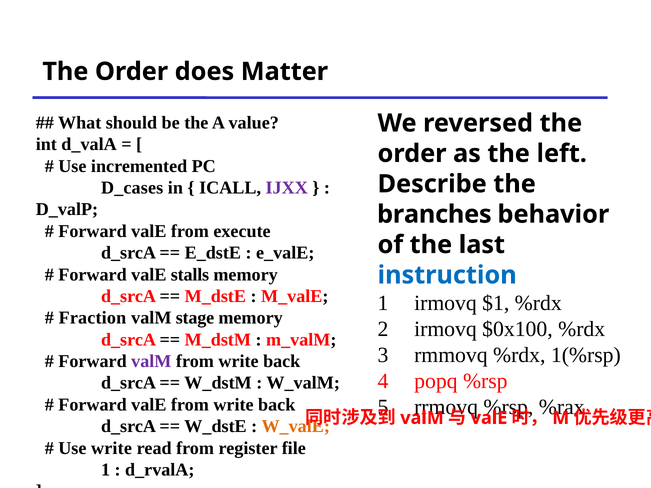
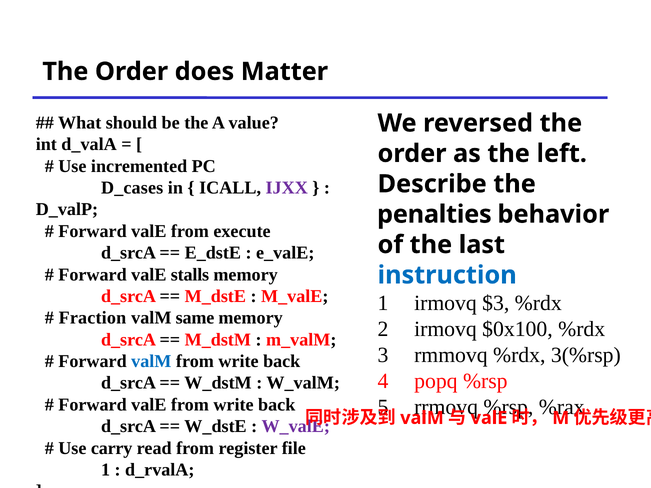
branches: branches -> penalties
$1: $1 -> $3
stage: stage -> same
1(%rsp: 1(%rsp -> 3(%rsp
valM at (151, 362) colour: purple -> blue
W_valE colour: orange -> purple
Use write: write -> carry
